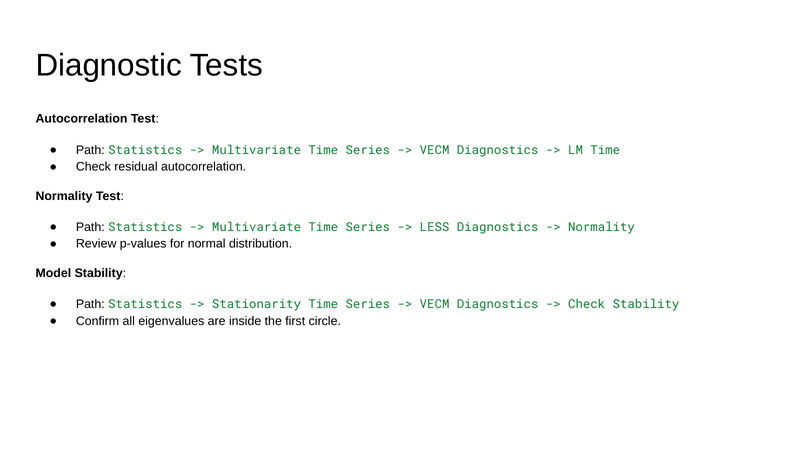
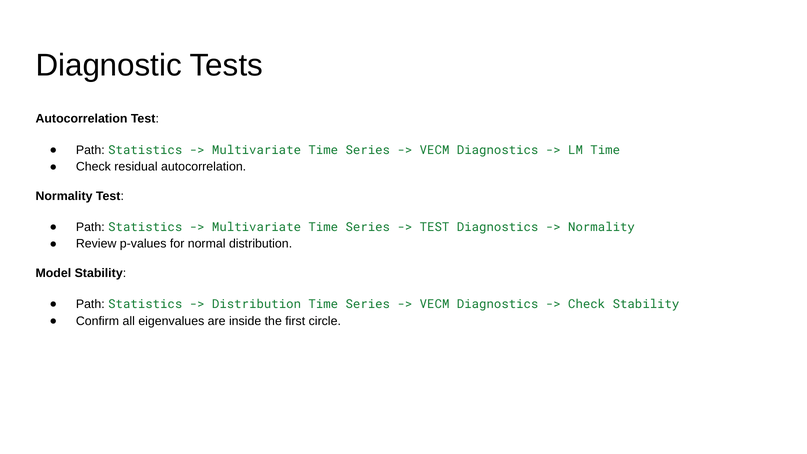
LESS at (435, 227): LESS -> TEST
Stationarity at (256, 304): Stationarity -> Distribution
